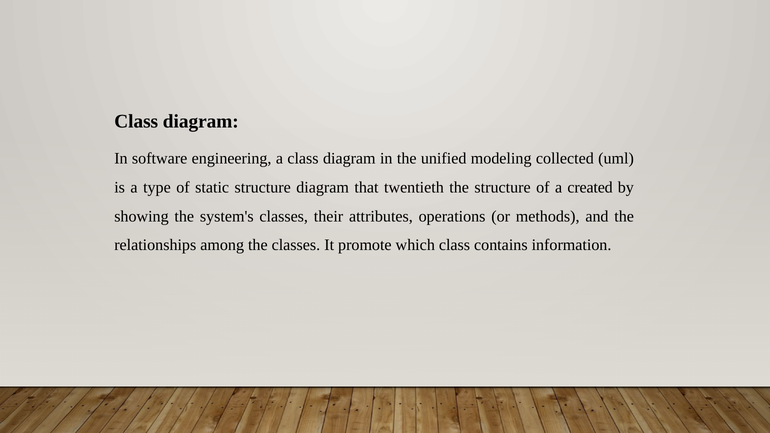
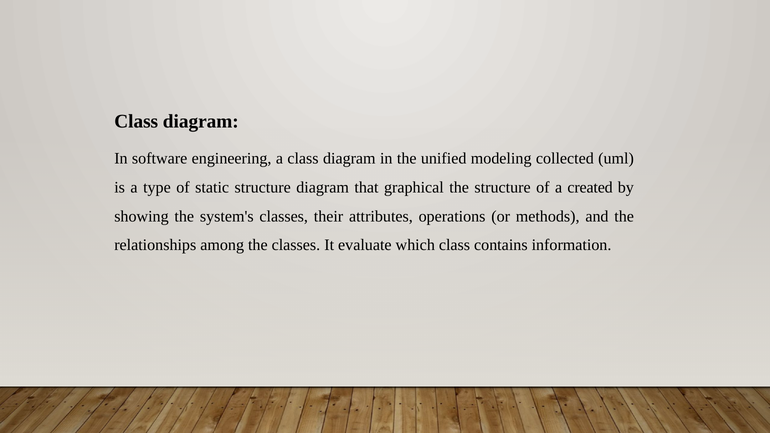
twentieth: twentieth -> graphical
promote: promote -> evaluate
